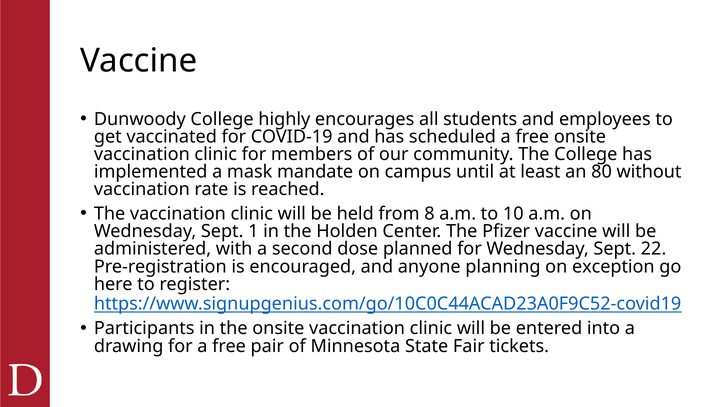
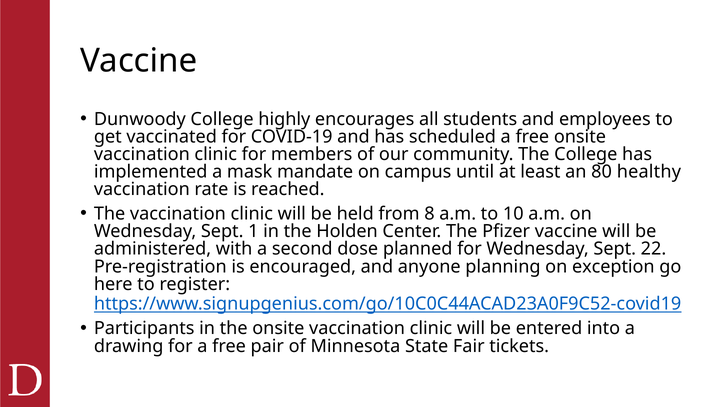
without: without -> healthy
